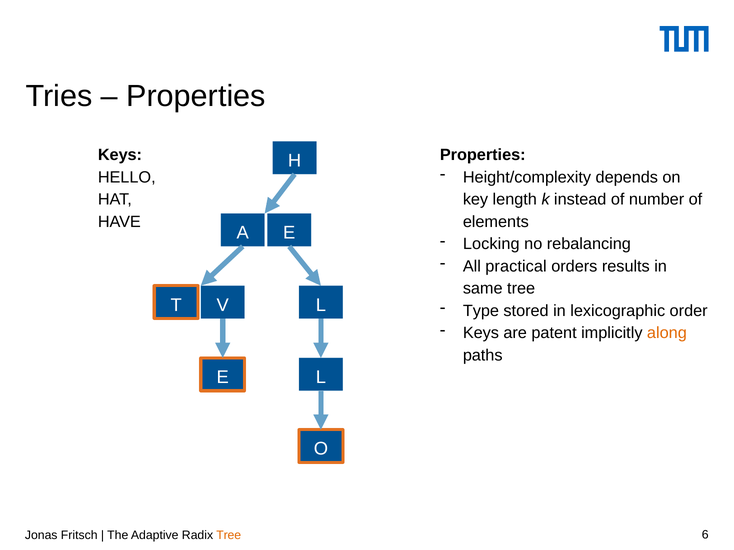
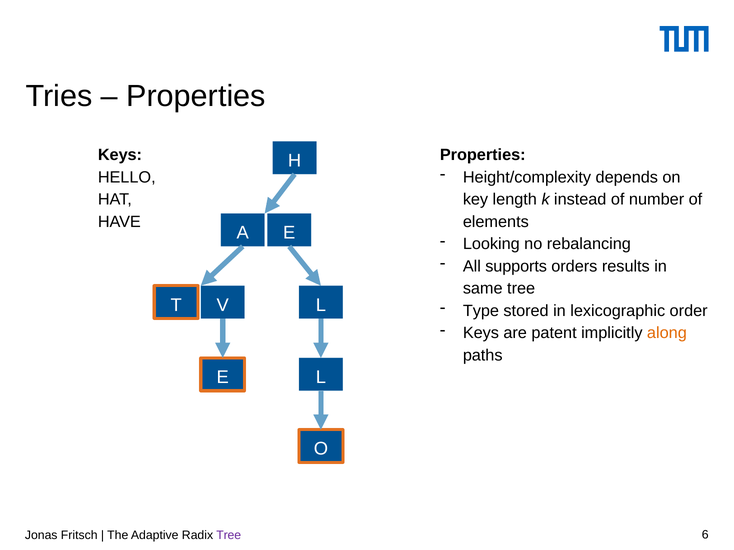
Locking: Locking -> Looking
practical: practical -> supports
Tree at (229, 536) colour: orange -> purple
